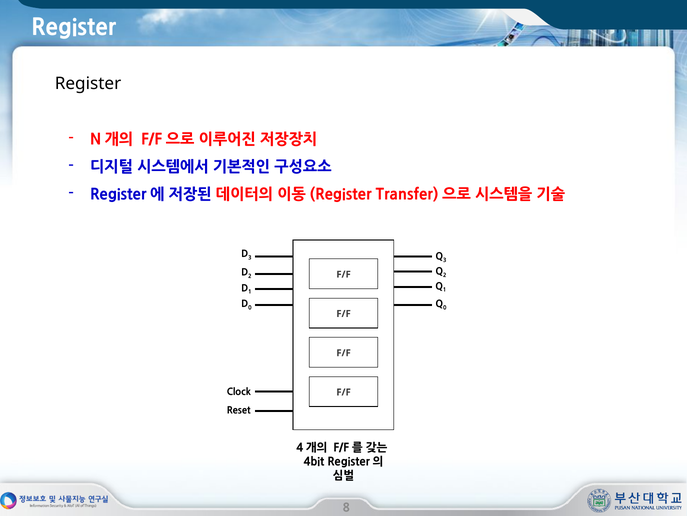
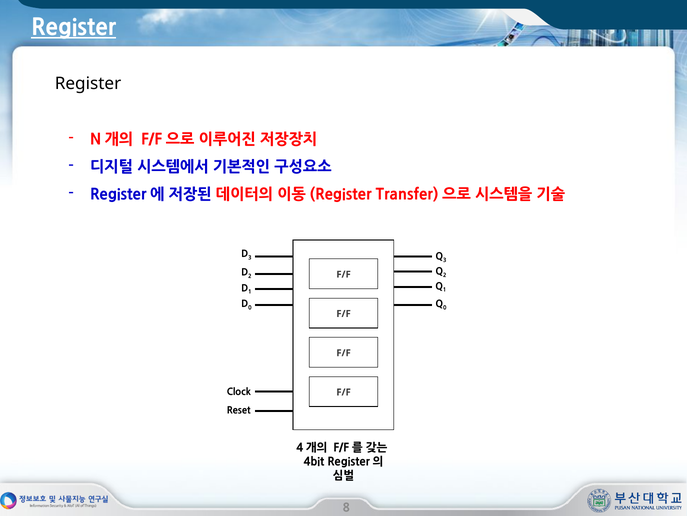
Register at (74, 28) underline: none -> present
